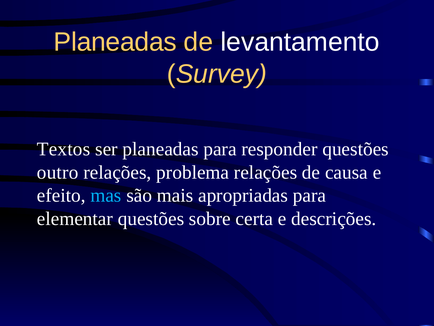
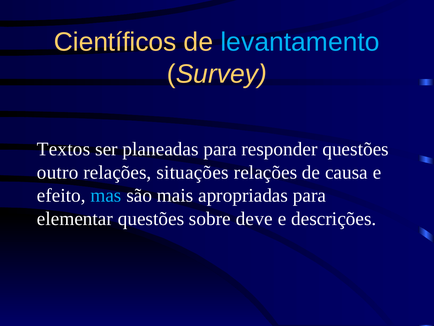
Planeadas at (115, 42): Planeadas -> Científicos
levantamento colour: white -> light blue
problema: problema -> situações
certa: certa -> deve
